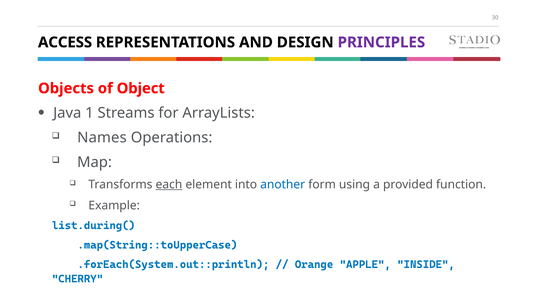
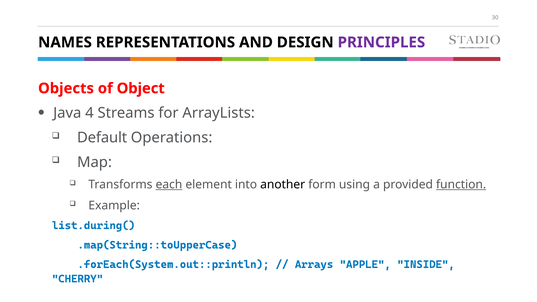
ACCESS: ACCESS -> NAMES
1: 1 -> 4
Names: Names -> Default
another colour: blue -> black
function underline: none -> present
Orange: Orange -> Arrays
